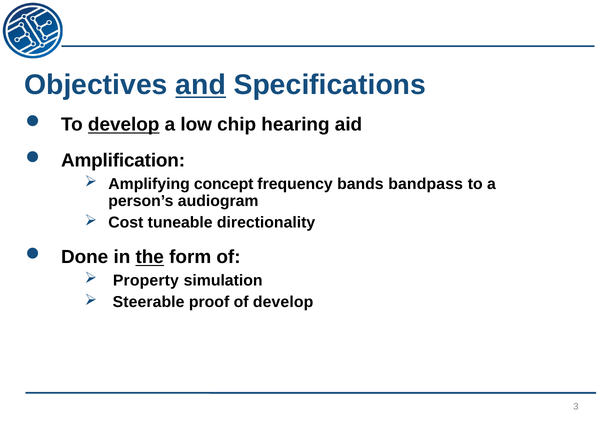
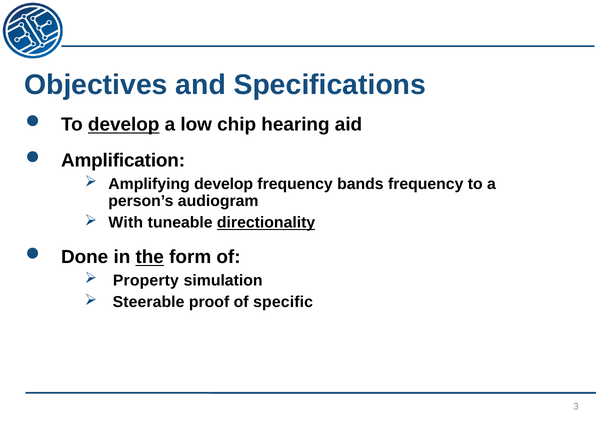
and underline: present -> none
Amplifying concept: concept -> develop
bands bandpass: bandpass -> frequency
Cost: Cost -> With
directionality underline: none -> present
of develop: develop -> specific
